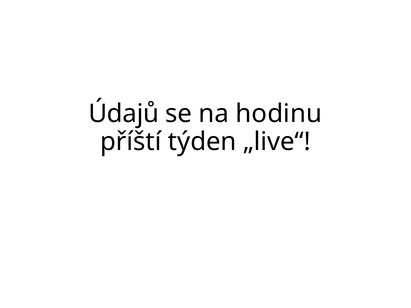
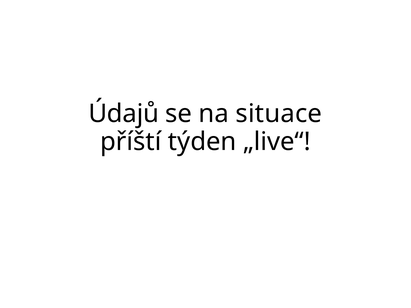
hodinu: hodinu -> situace
